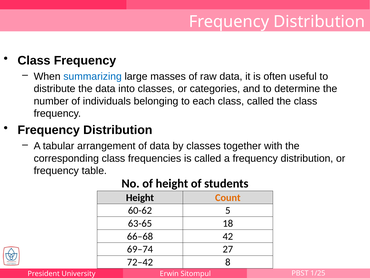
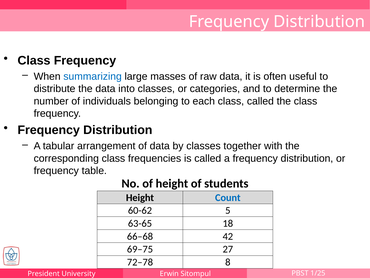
Count colour: orange -> blue
69–74: 69–74 -> 69–75
72–42: 72–42 -> 72–78
